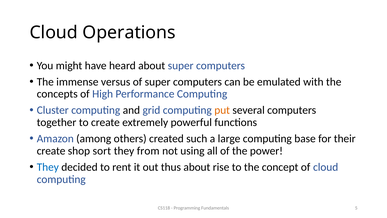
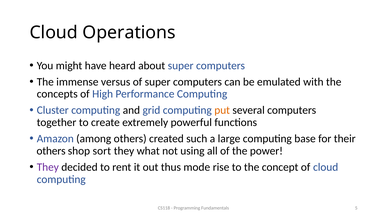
create at (51, 151): create -> others
from: from -> what
They at (48, 167) colour: blue -> purple
thus about: about -> mode
